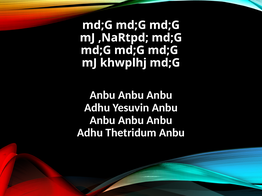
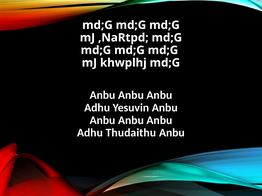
Thetridum: Thetridum -> Thudaithu
